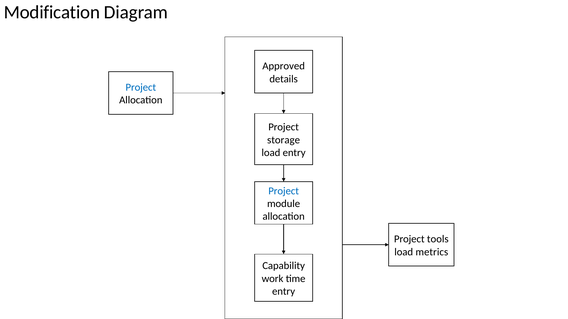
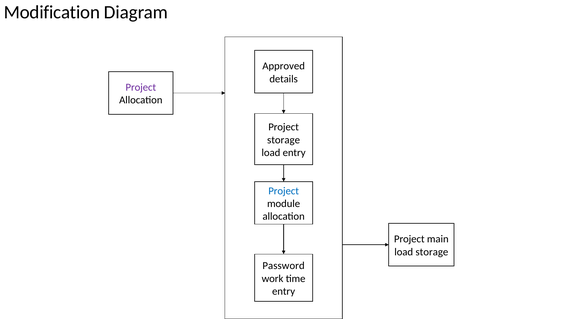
Project at (141, 87) colour: blue -> purple
tools: tools -> main
load metrics: metrics -> storage
Capability: Capability -> Password
